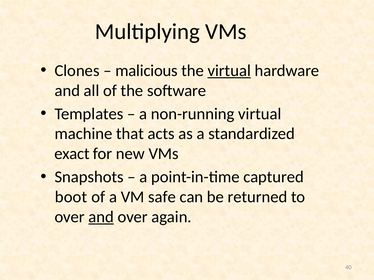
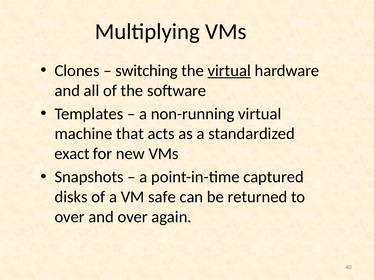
malicious: malicious -> switching
boot: boot -> disks
and at (101, 217) underline: present -> none
